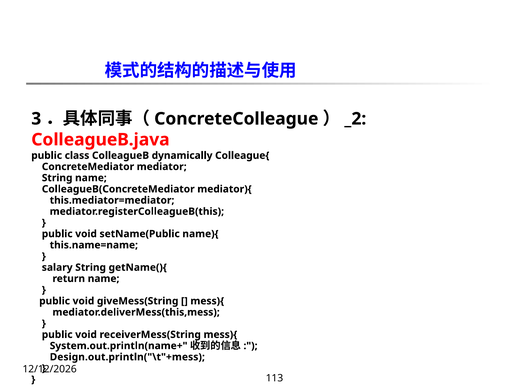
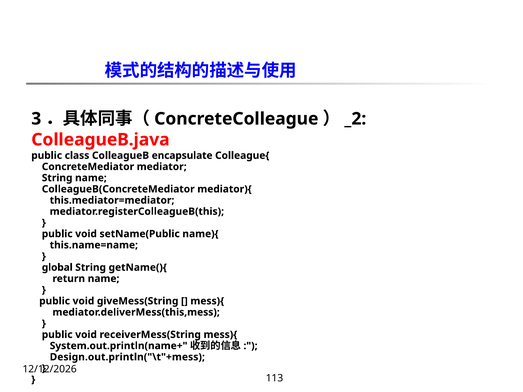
dynamically: dynamically -> encapsulate
salary: salary -> global
